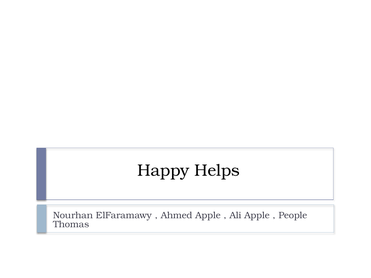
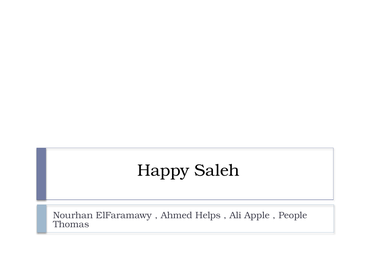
Helps: Helps -> Saleh
Ahmed Apple: Apple -> Helps
